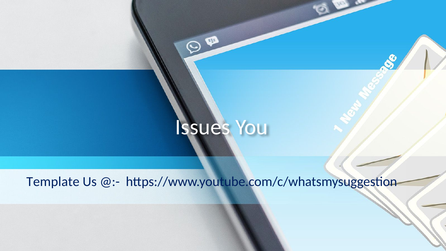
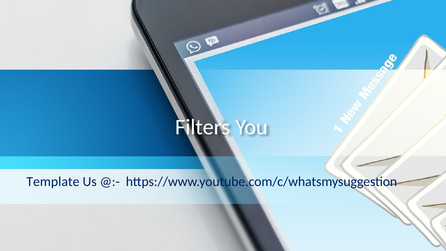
Issues: Issues -> Filters
